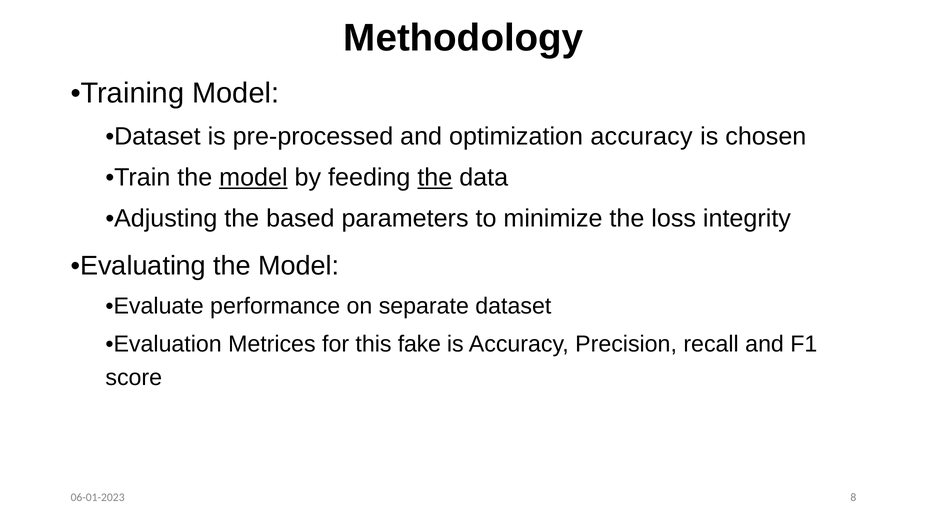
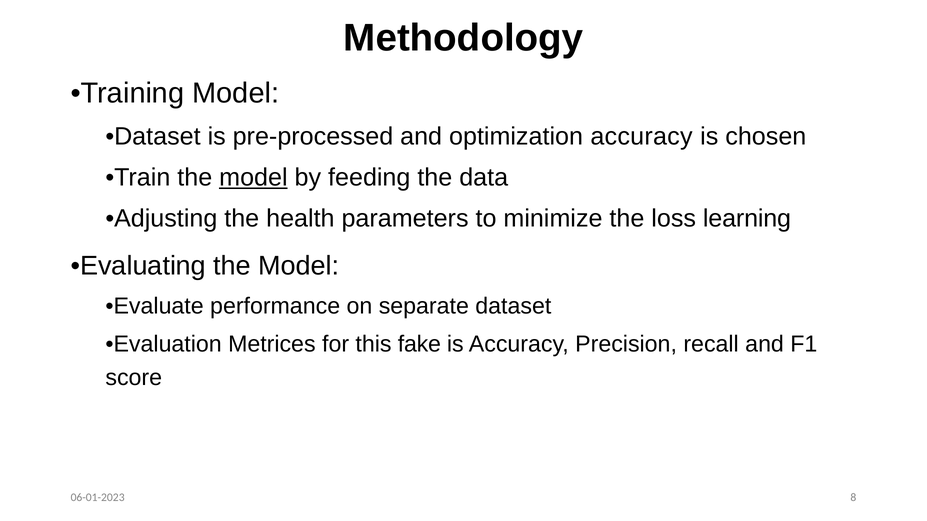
the at (435, 177) underline: present -> none
based: based -> health
integrity: integrity -> learning
